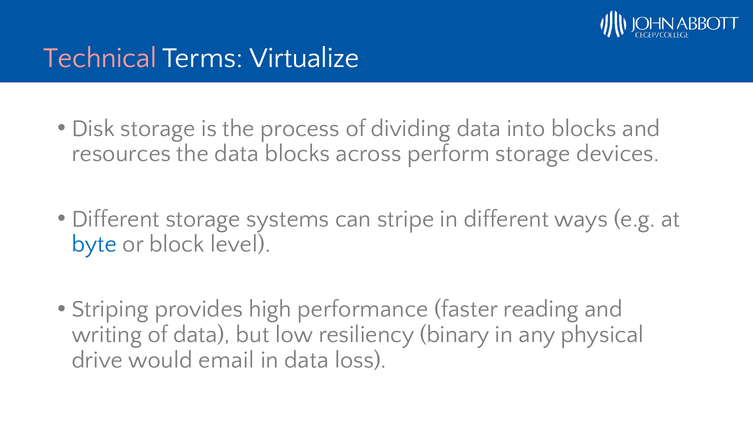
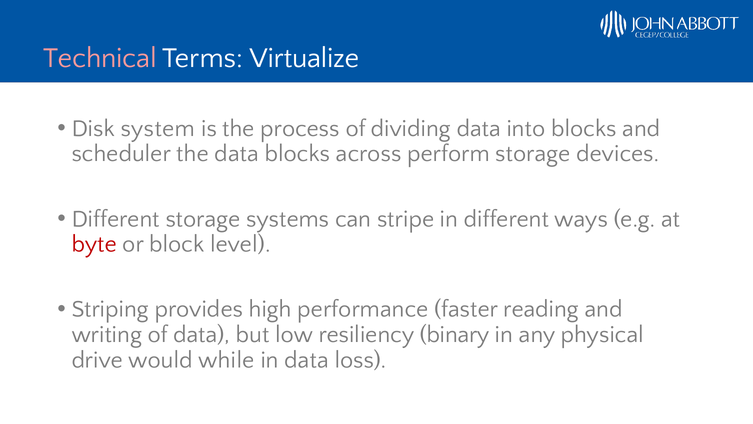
Disk storage: storage -> system
resources: resources -> scheduler
byte colour: blue -> red
email: email -> while
